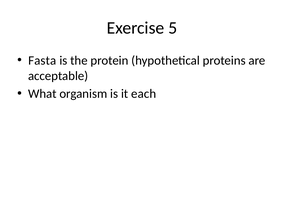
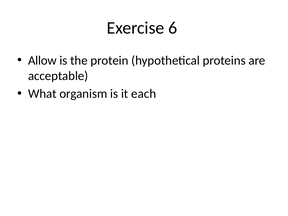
5: 5 -> 6
Fasta: Fasta -> Allow
